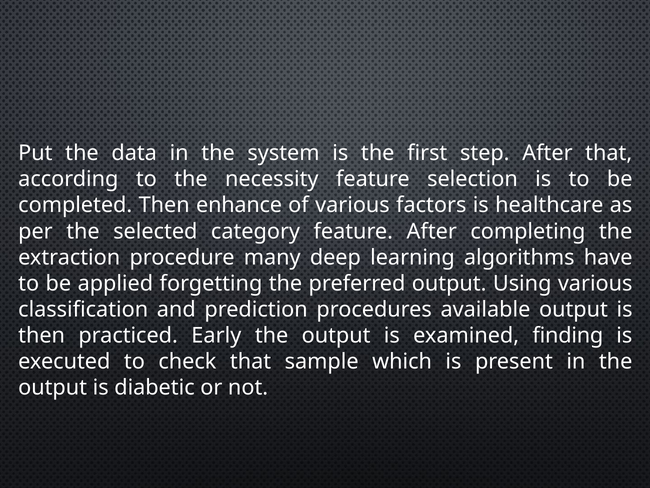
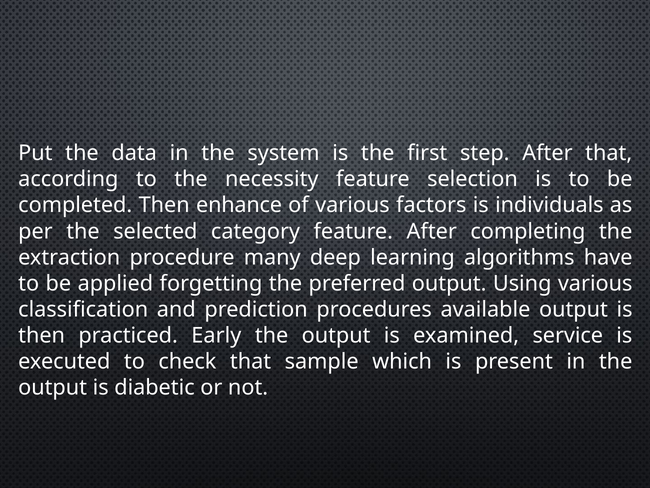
healthcare: healthcare -> individuals
finding: finding -> service
